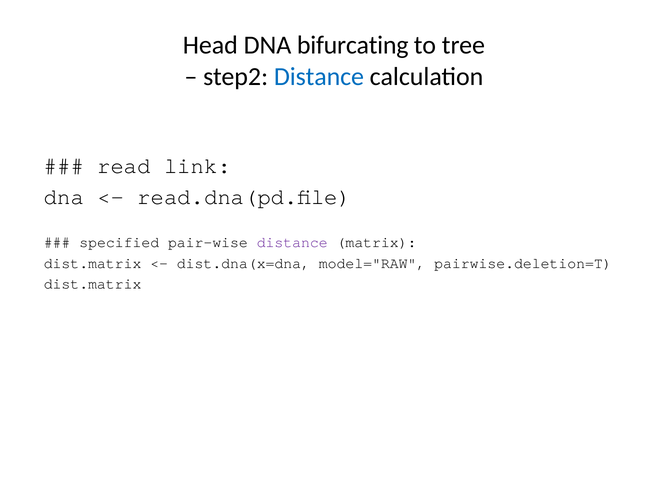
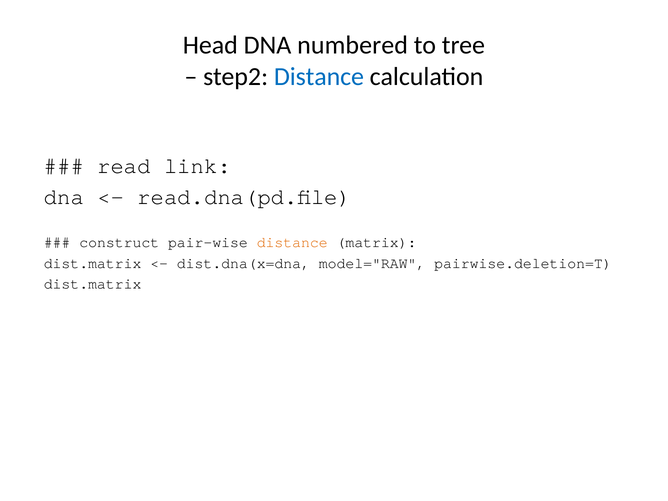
bifurcating: bifurcating -> numbered
specified: specified -> construct
distance at (292, 242) colour: purple -> orange
